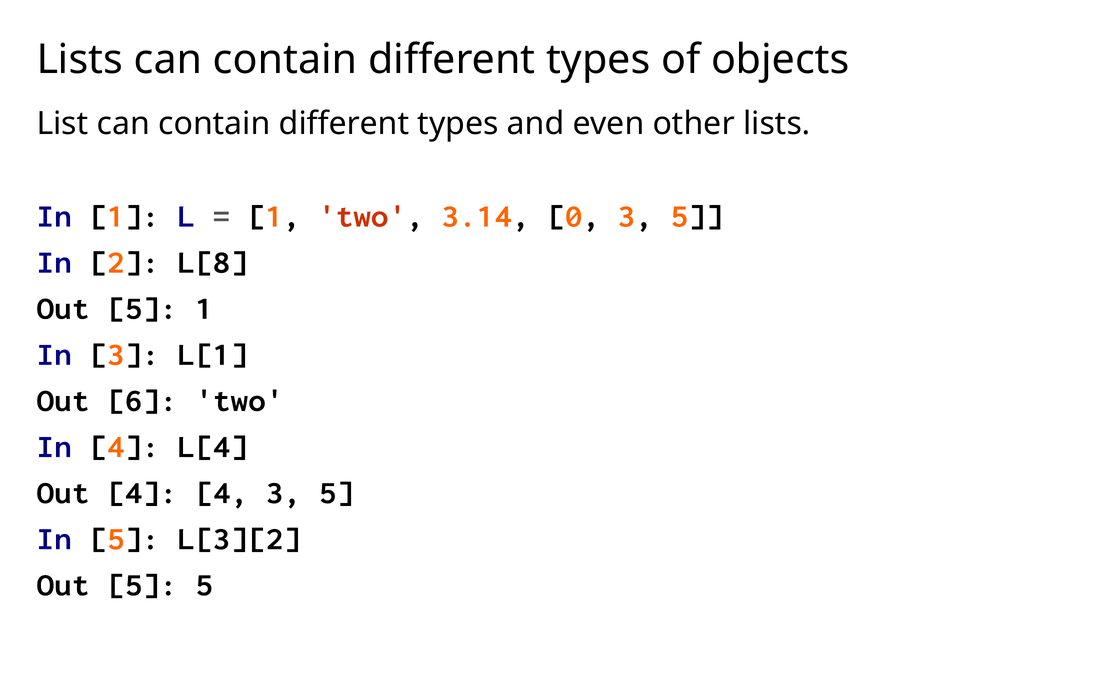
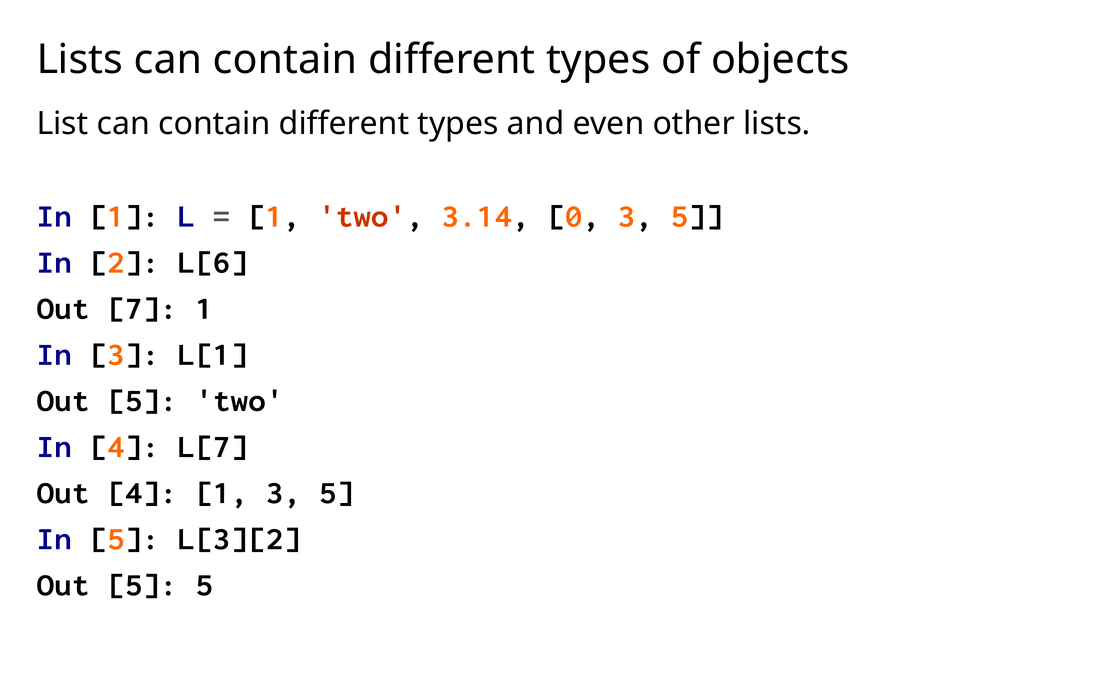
L[8: L[8 -> L[6
5 at (142, 308): 5 -> 7
6 at (142, 401): 6 -> 5
L[4: L[4 -> L[7
4 4: 4 -> 1
